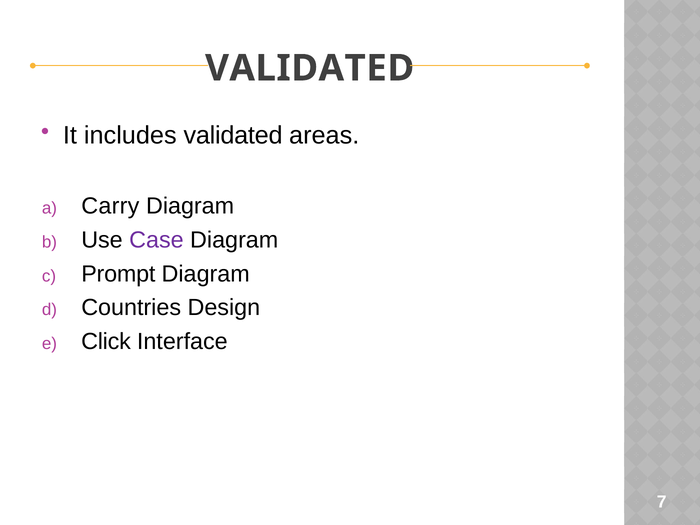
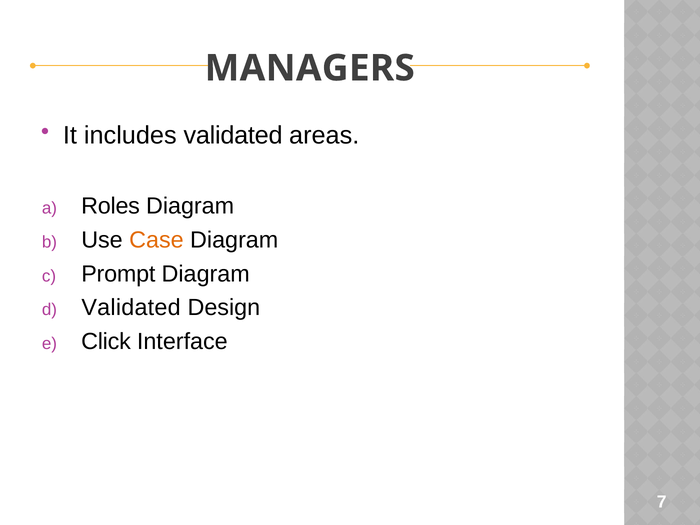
VALIDATED at (310, 68): VALIDATED -> MANAGERS
Carry: Carry -> Roles
Case colour: purple -> orange
Countries at (131, 308): Countries -> Validated
